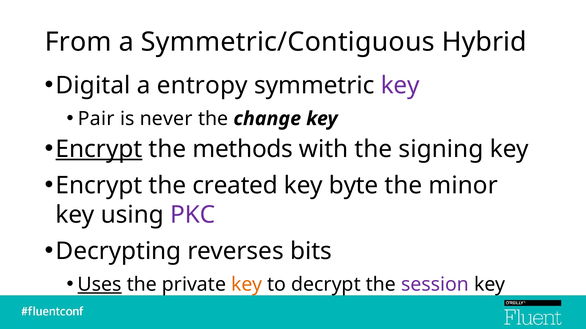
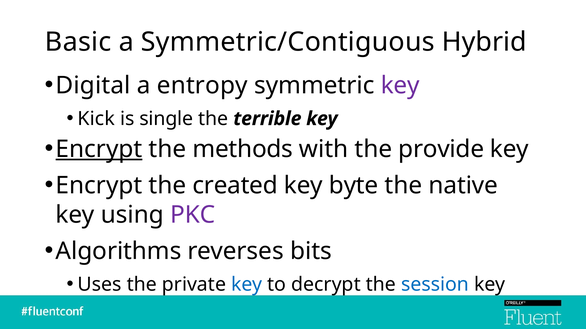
From: From -> Basic
Pair: Pair -> Kick
never: never -> single
change: change -> terrible
signing: signing -> provide
minor: minor -> native
Decrypting: Decrypting -> Algorithms
Uses underline: present -> none
key at (247, 285) colour: orange -> blue
session colour: purple -> blue
